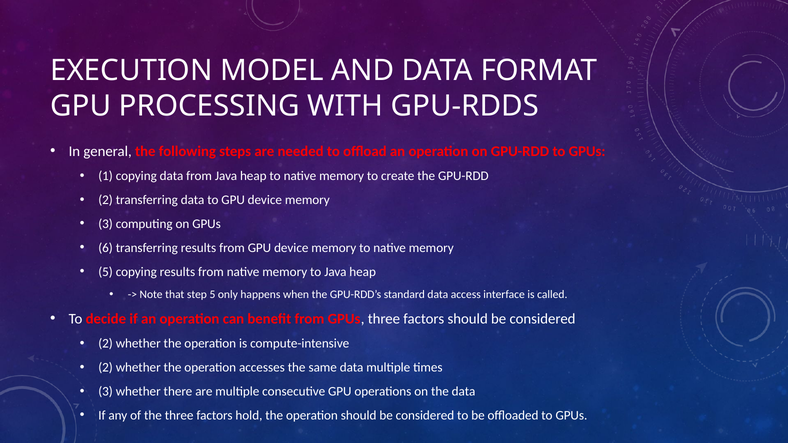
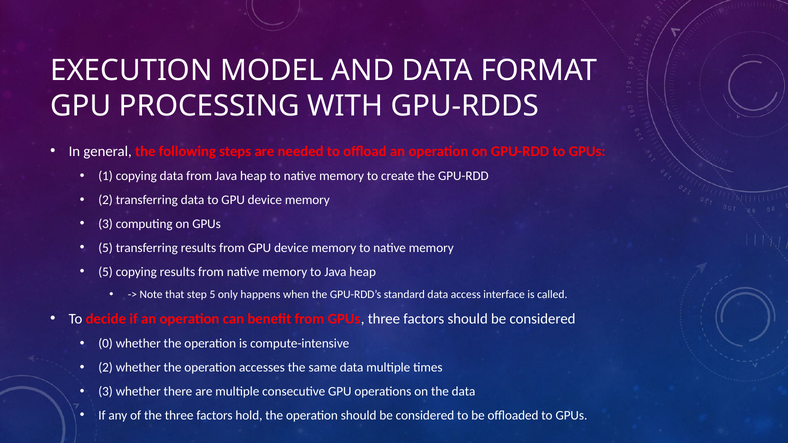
6 at (106, 248): 6 -> 5
2 at (106, 344): 2 -> 0
